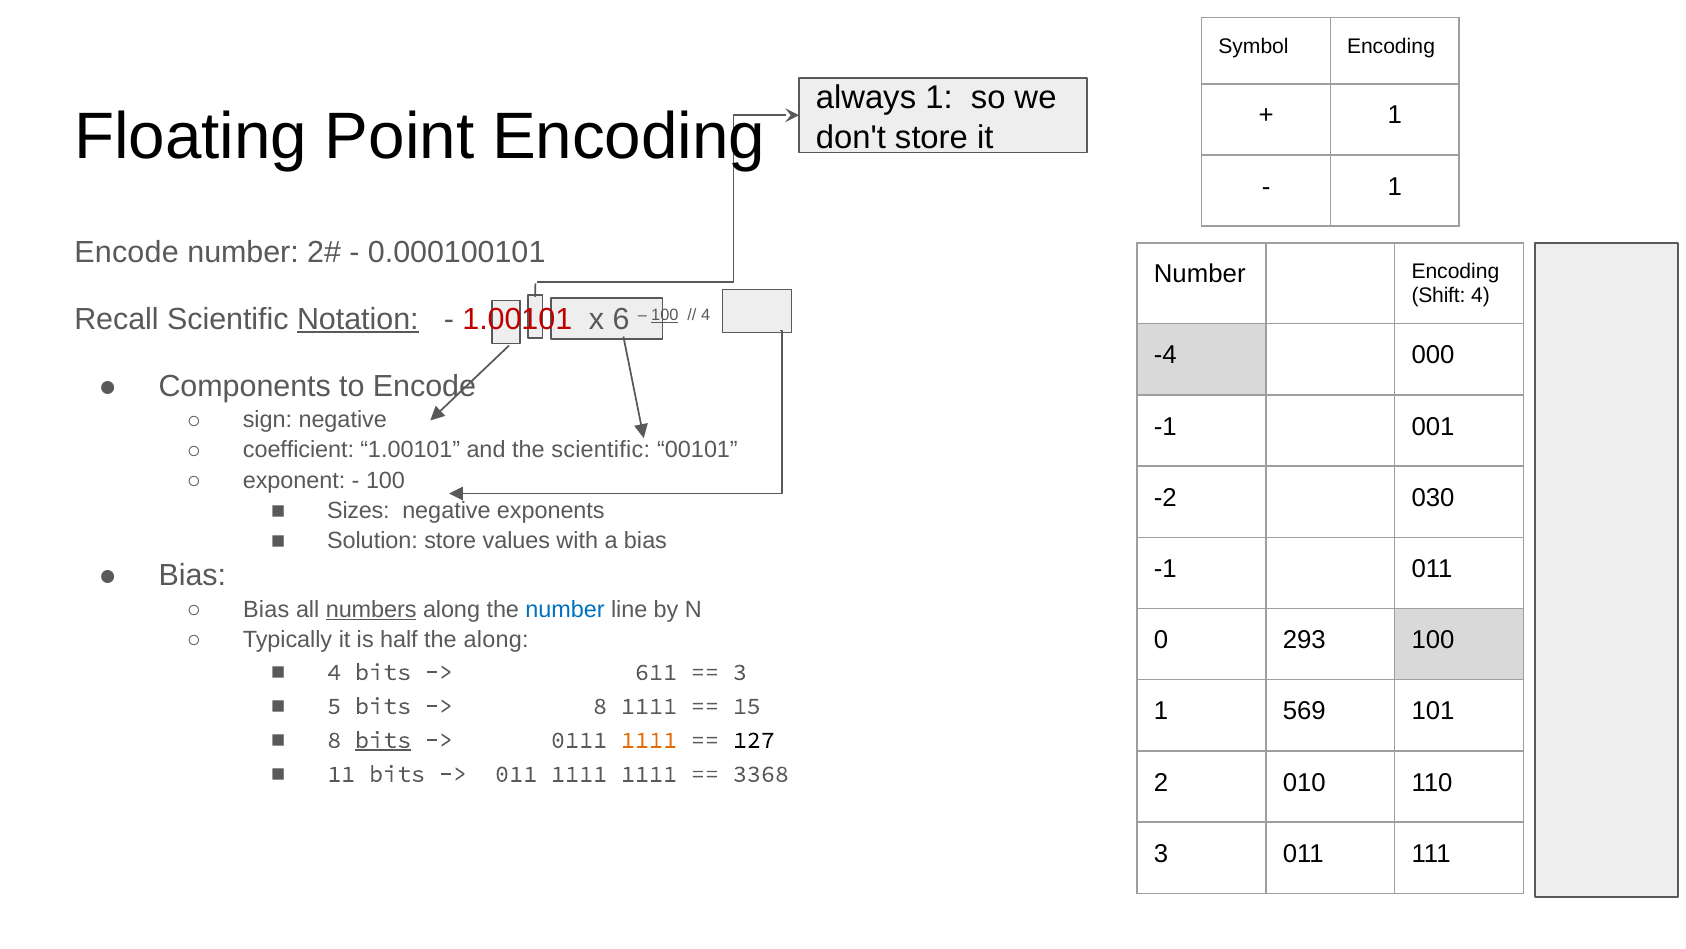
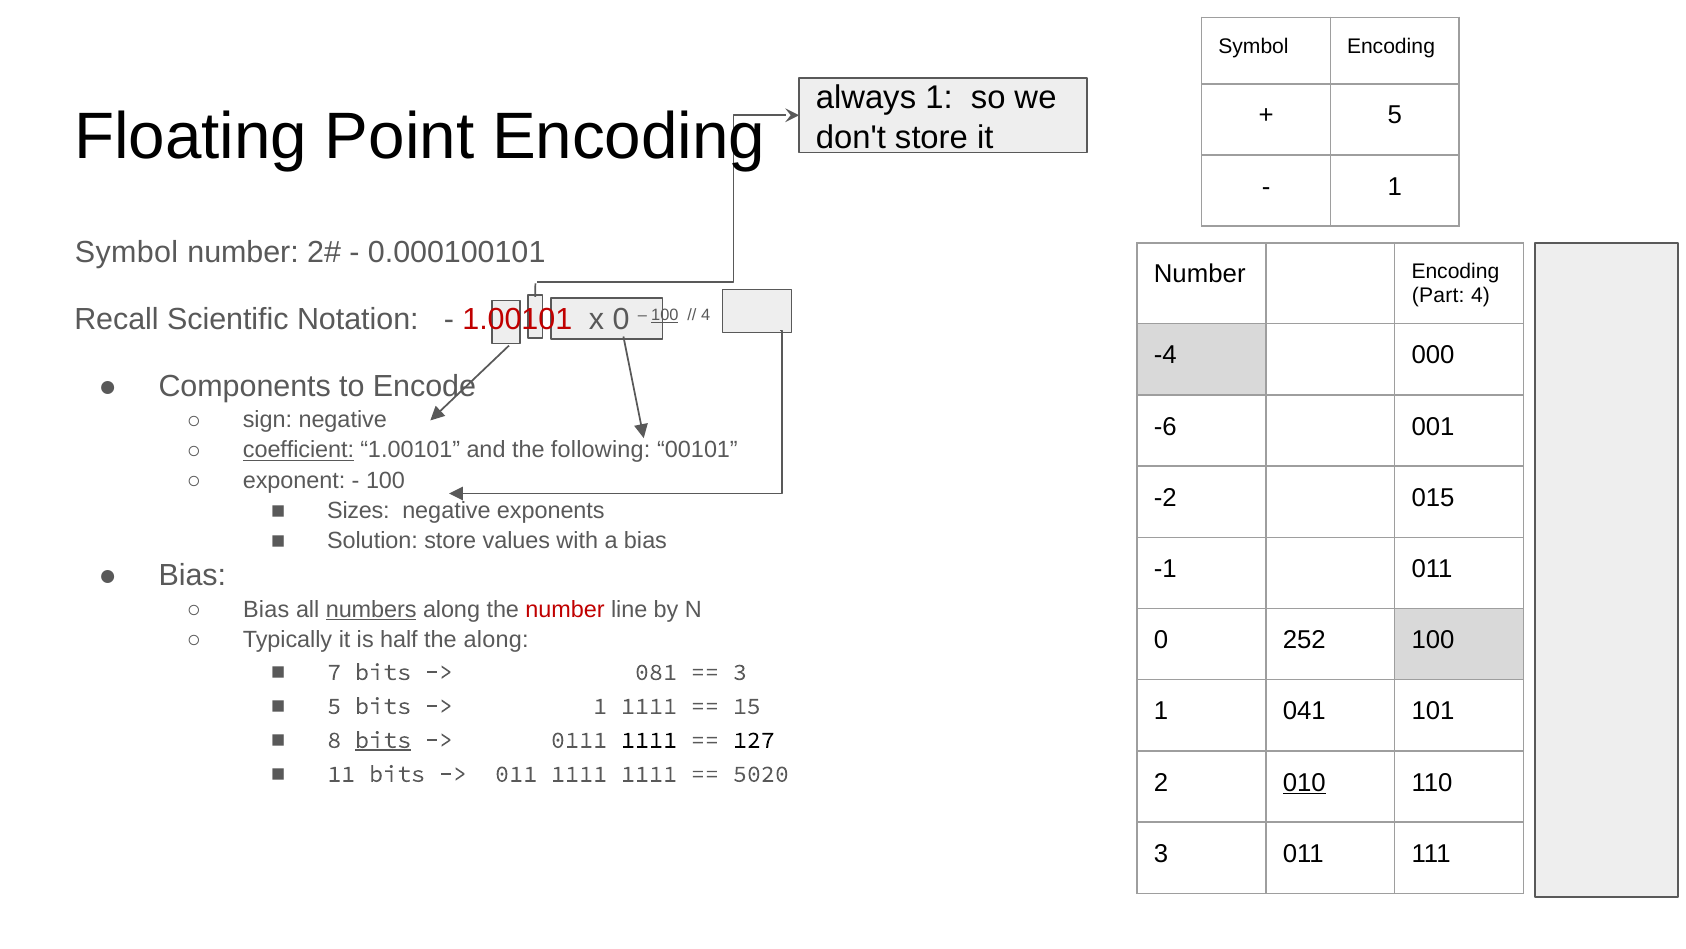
1 at (1395, 115): 1 -> 5
Encode at (127, 252): Encode -> Symbol
Shift: Shift -> Part
Notation underline: present -> none
x 6: 6 -> 0
-1 at (1165, 426): -1 -> -6
coefficient underline: none -> present
the scientific: scientific -> following
030: 030 -> 015
number at (565, 609) colour: blue -> red
293: 293 -> 252
4 at (334, 672): 4 -> 7
611: 611 -> 081
8 at (600, 706): 8 -> 1
569: 569 -> 041
1111 at (649, 740) colour: orange -> black
3368: 3368 -> 5020
010 underline: none -> present
